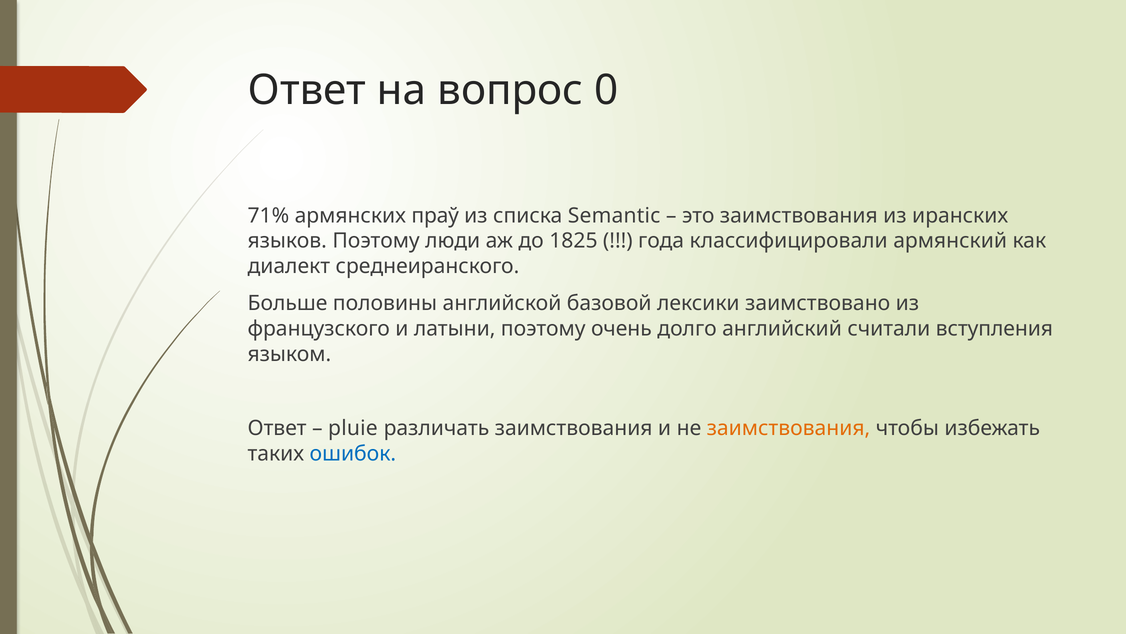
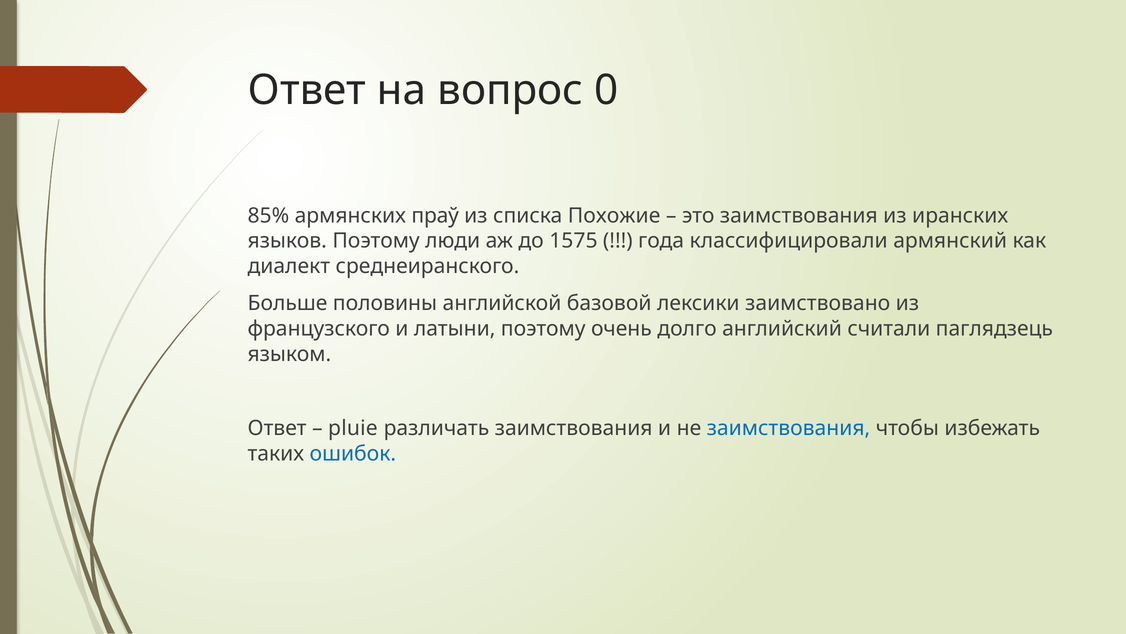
71%: 71% -> 85%
Semantic: Semantic -> Похожие
1825: 1825 -> 1575
вступления: вступления -> паглядзець
заимствования at (788, 428) colour: orange -> blue
